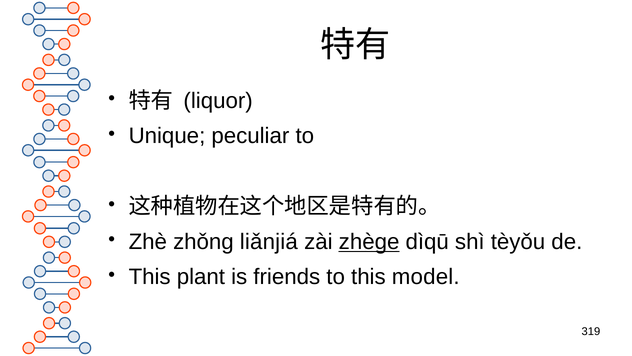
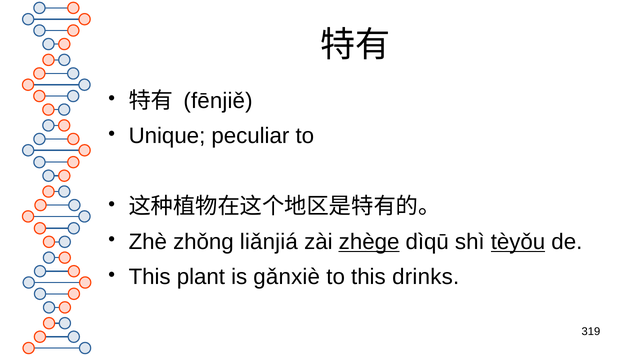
liquor: liquor -> fēnjiě
tèyǒu underline: none -> present
friends: friends -> gǎnxiè
model: model -> drinks
